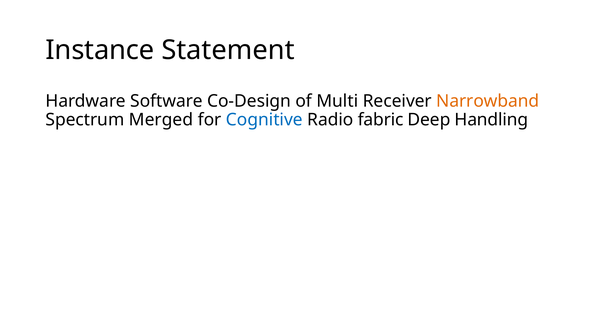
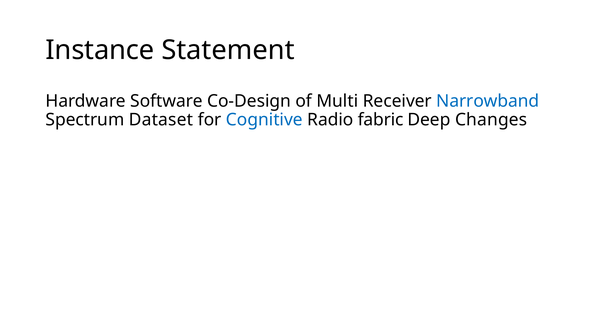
Narrowband colour: orange -> blue
Merged: Merged -> Dataset
Handling: Handling -> Changes
